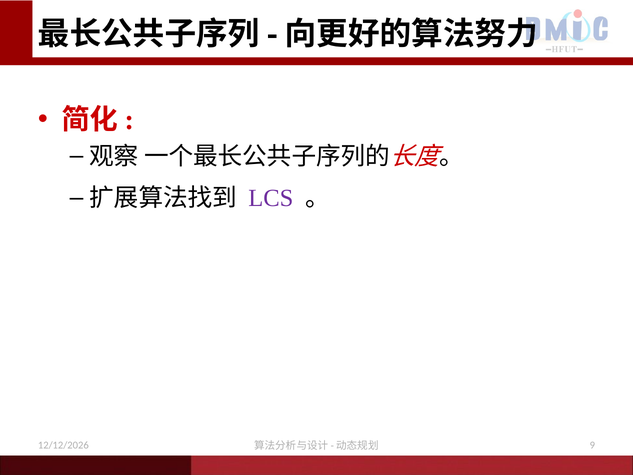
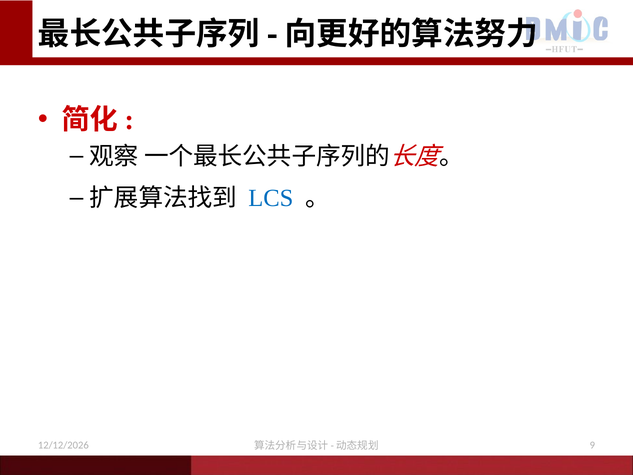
LCS colour: purple -> blue
